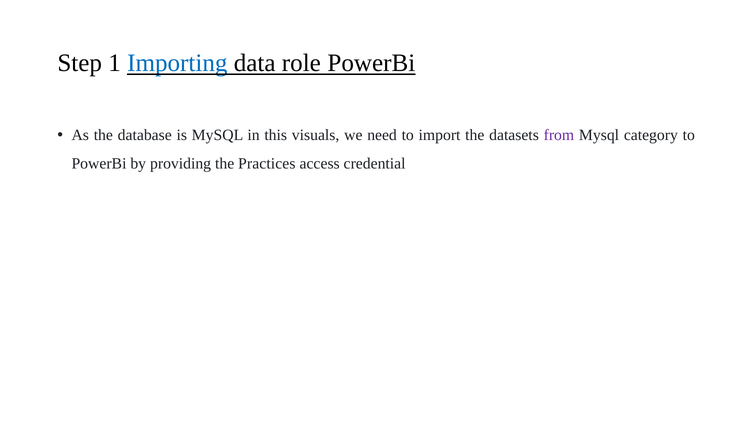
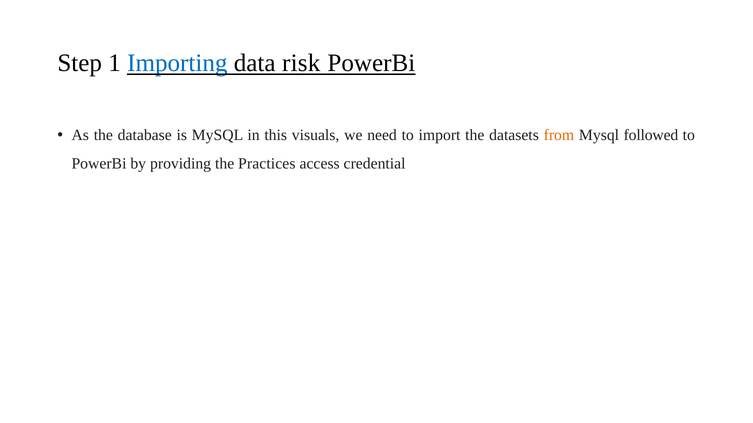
role: role -> risk
from colour: purple -> orange
category: category -> followed
